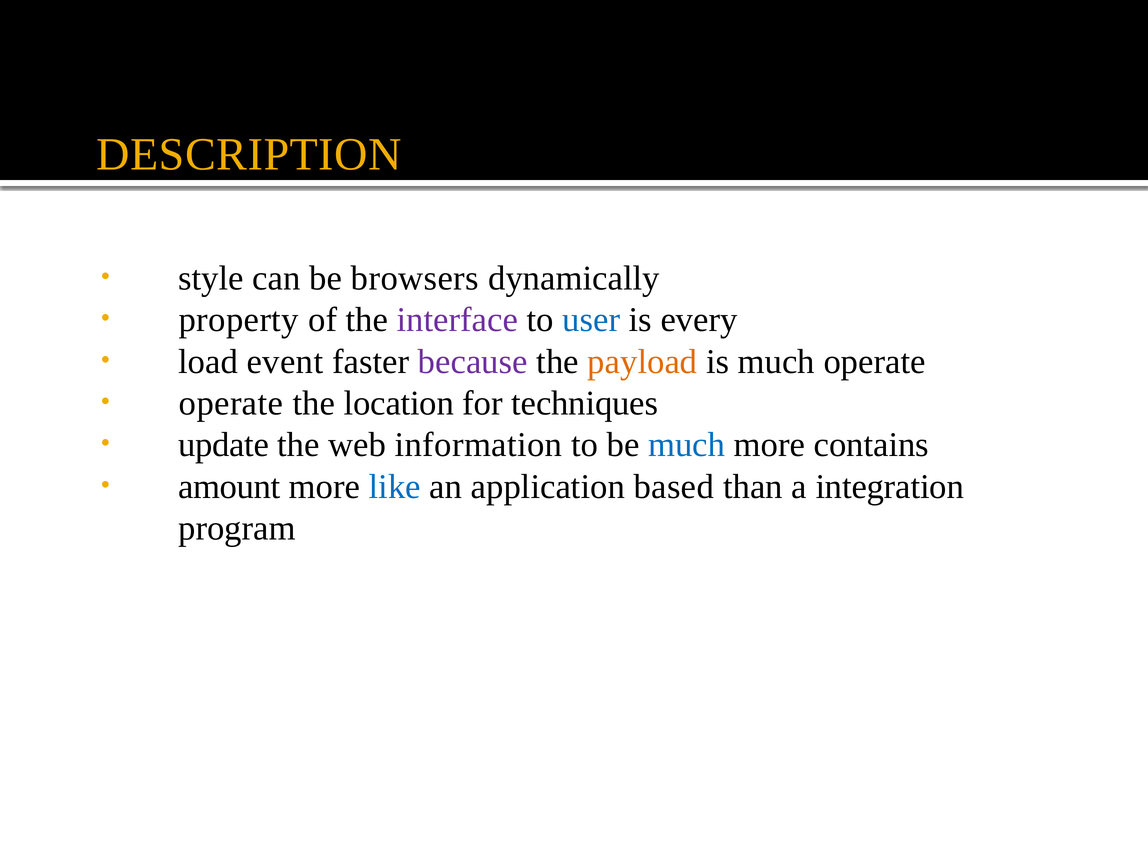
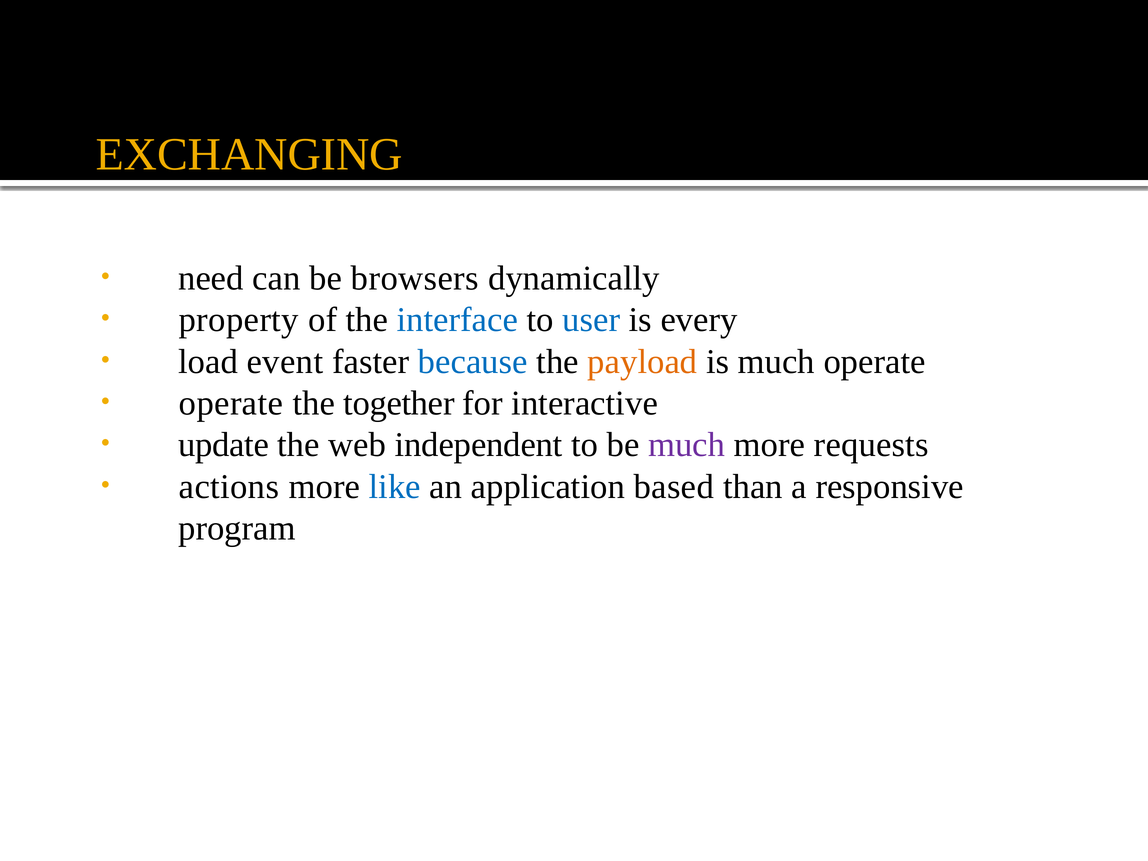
DESCRIPTION: DESCRIPTION -> EXCHANGING
style: style -> need
interface colour: purple -> blue
because colour: purple -> blue
location: location -> together
techniques: techniques -> interactive
information: information -> independent
much at (687, 445) colour: blue -> purple
contains: contains -> requests
amount: amount -> actions
integration: integration -> responsive
